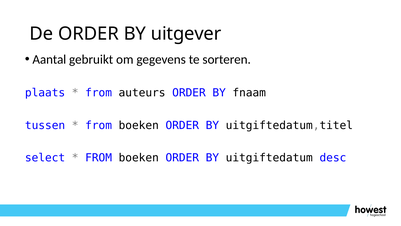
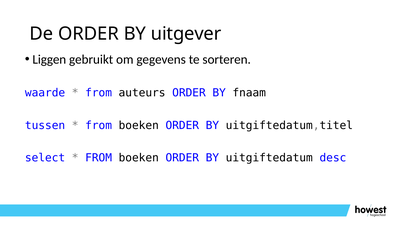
Aantal: Aantal -> Liggen
plaats: plaats -> waarde
